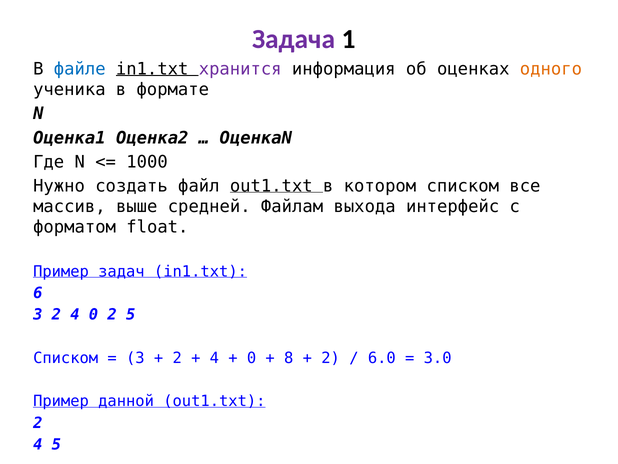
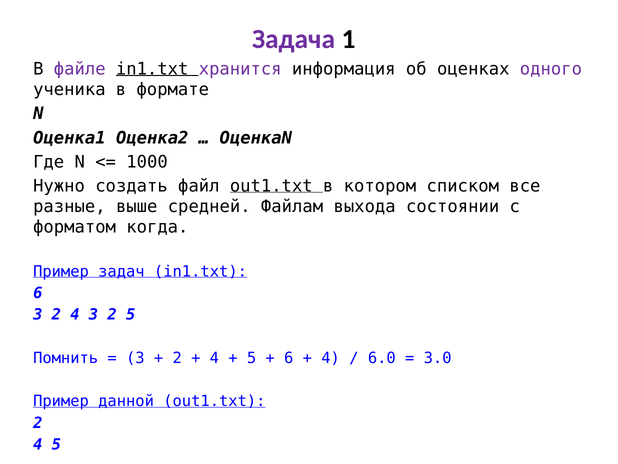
файле colour: blue -> purple
одного colour: orange -> purple
массив: массив -> разные
интерфейс: интерфейс -> состоянии
float: float -> когда
4 0: 0 -> 3
Списком at (66, 358): Списком -> Помнить
0 at (252, 358): 0 -> 5
8 at (289, 358): 8 -> 6
2 at (331, 358): 2 -> 4
